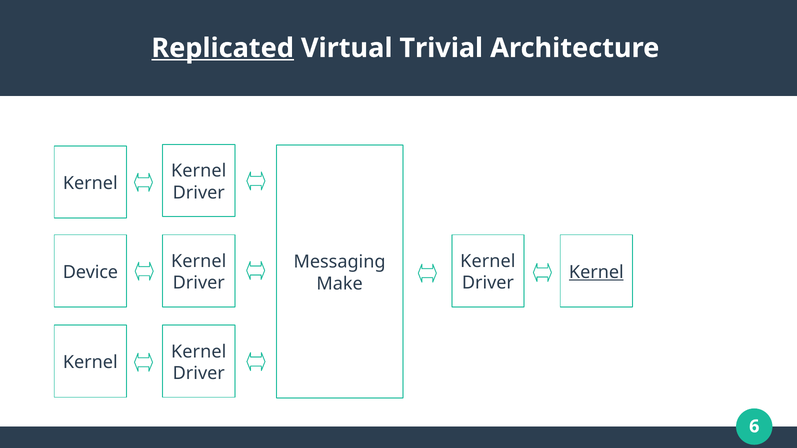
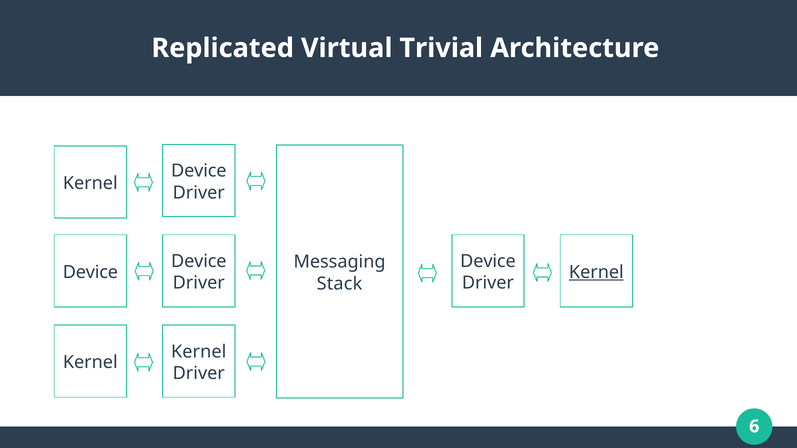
Replicated underline: present -> none
Kernel at (199, 171): Kernel -> Device
Kernel at (199, 261): Kernel -> Device
Kernel at (488, 261): Kernel -> Device
Make: Make -> Stack
